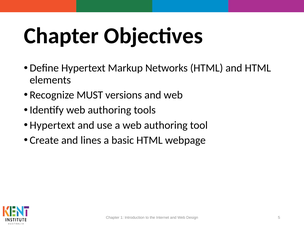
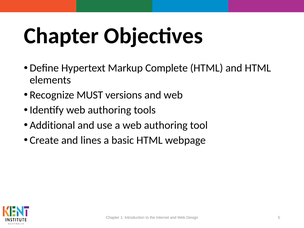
Networks: Networks -> Complete
Hypertext at (52, 125): Hypertext -> Additional
